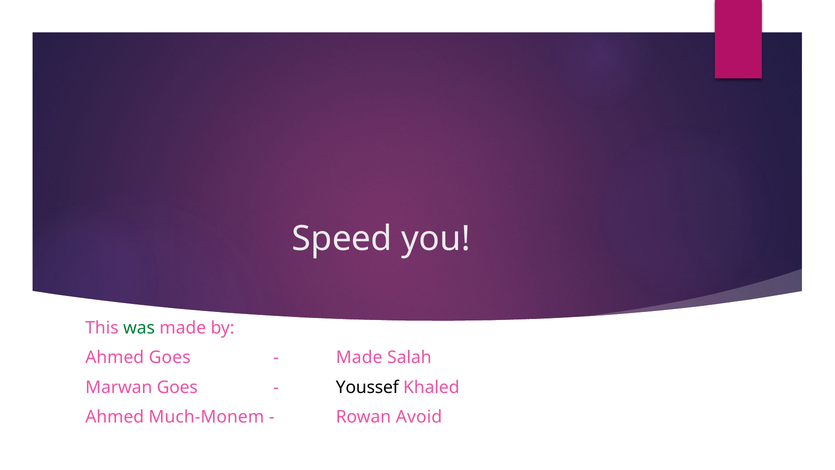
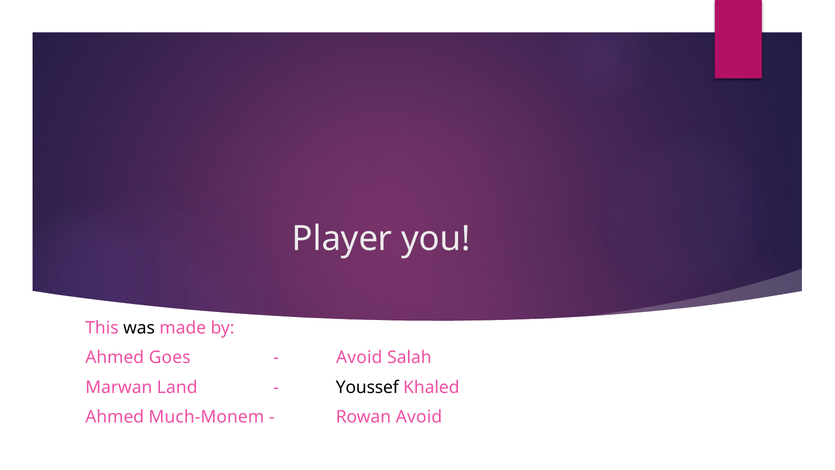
Speed: Speed -> Player
was colour: green -> black
Made at (359, 358): Made -> Avoid
Marwan Goes: Goes -> Land
